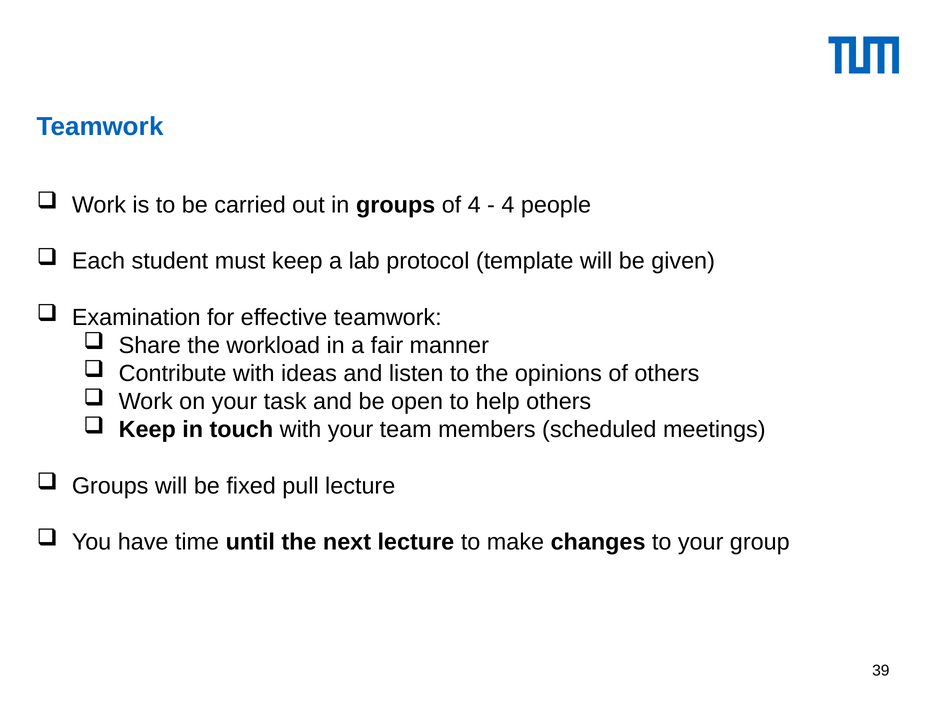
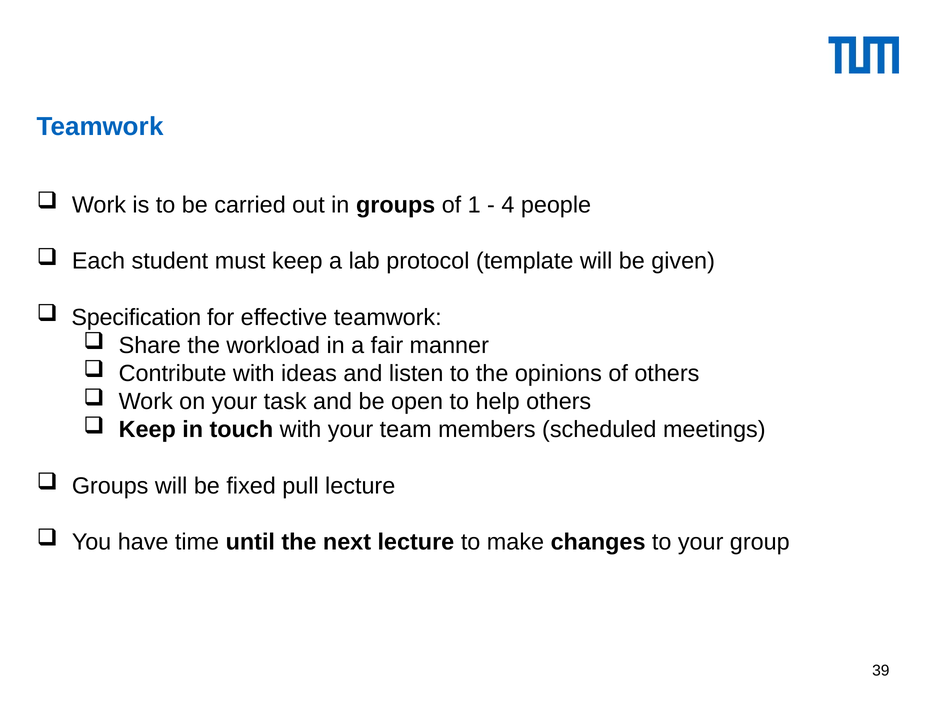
of 4: 4 -> 1
Examination: Examination -> Specification
